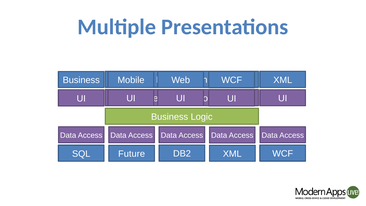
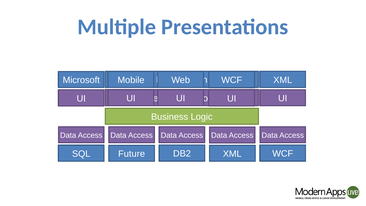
Business at (81, 80): Business -> Microsoft
